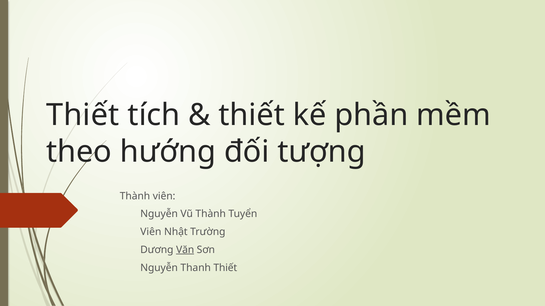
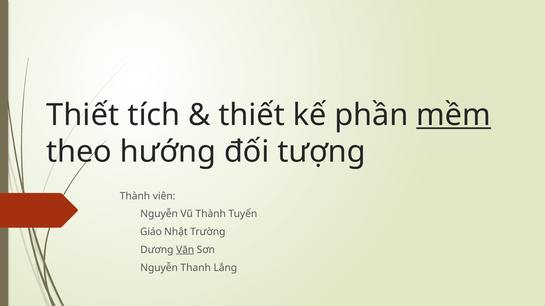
mềm underline: none -> present
Viên at (151, 232): Viên -> Giáo
Thanh Thiết: Thiết -> Lắng
